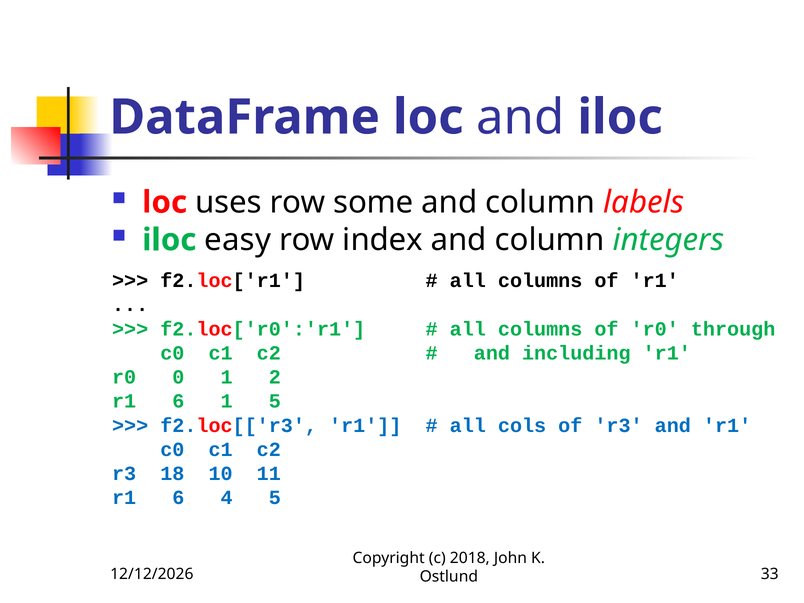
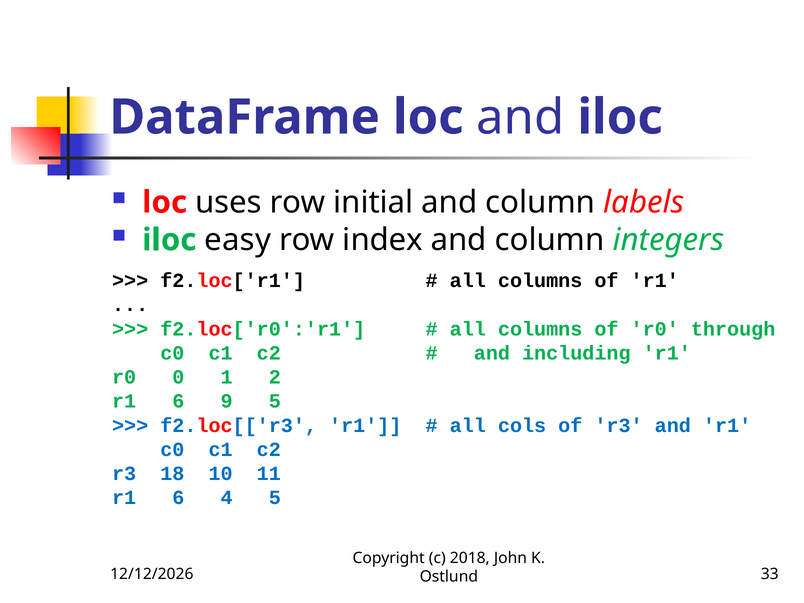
some: some -> initial
6 1: 1 -> 9
